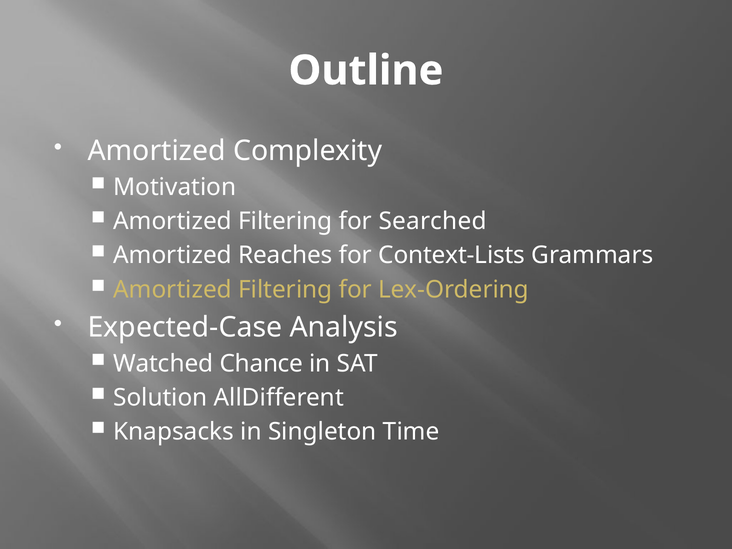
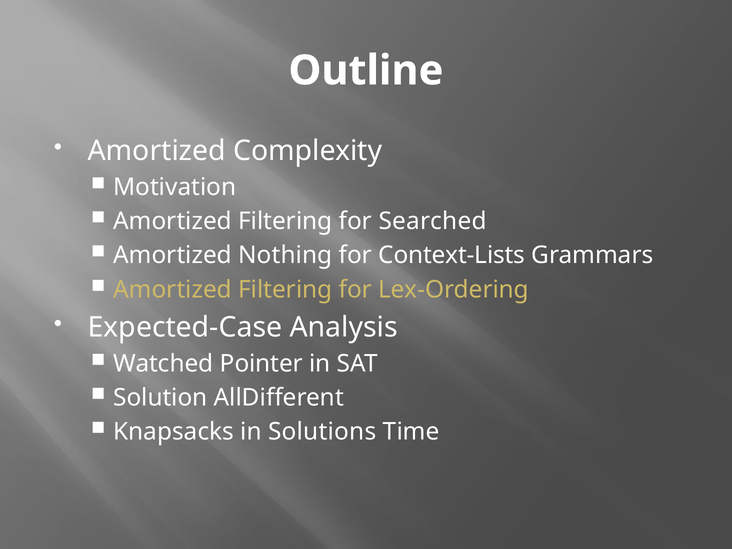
Reaches: Reaches -> Nothing
Chance: Chance -> Pointer
Singleton: Singleton -> Solutions
